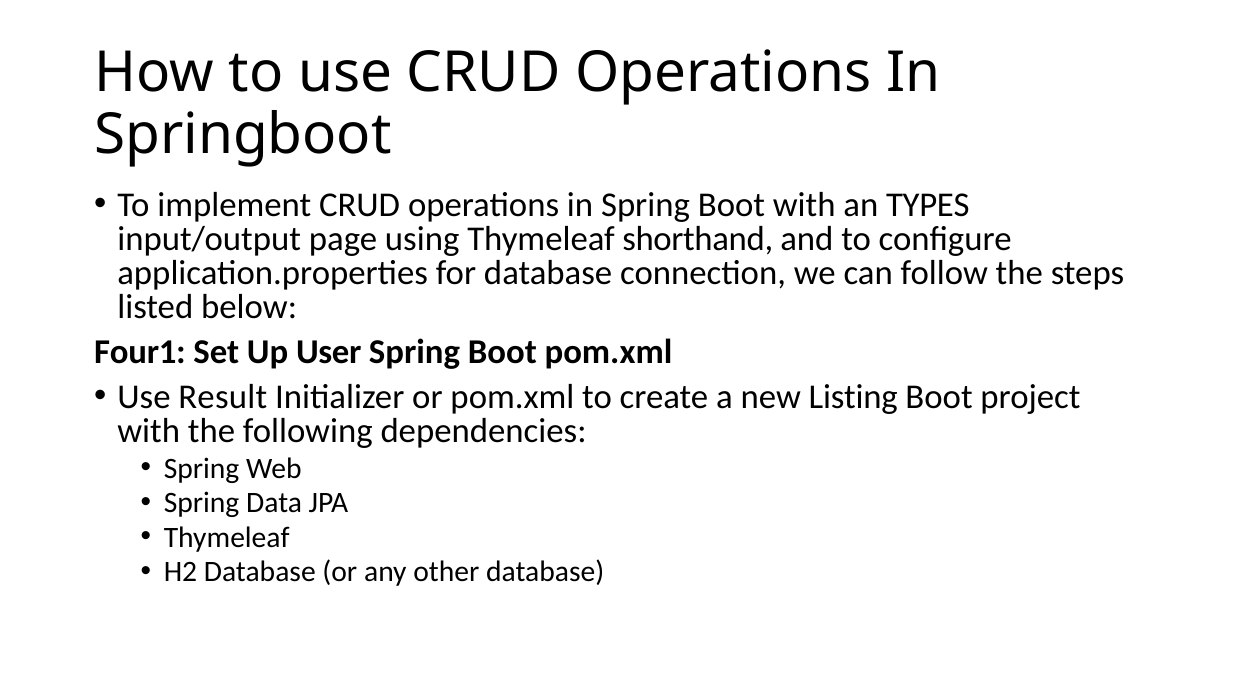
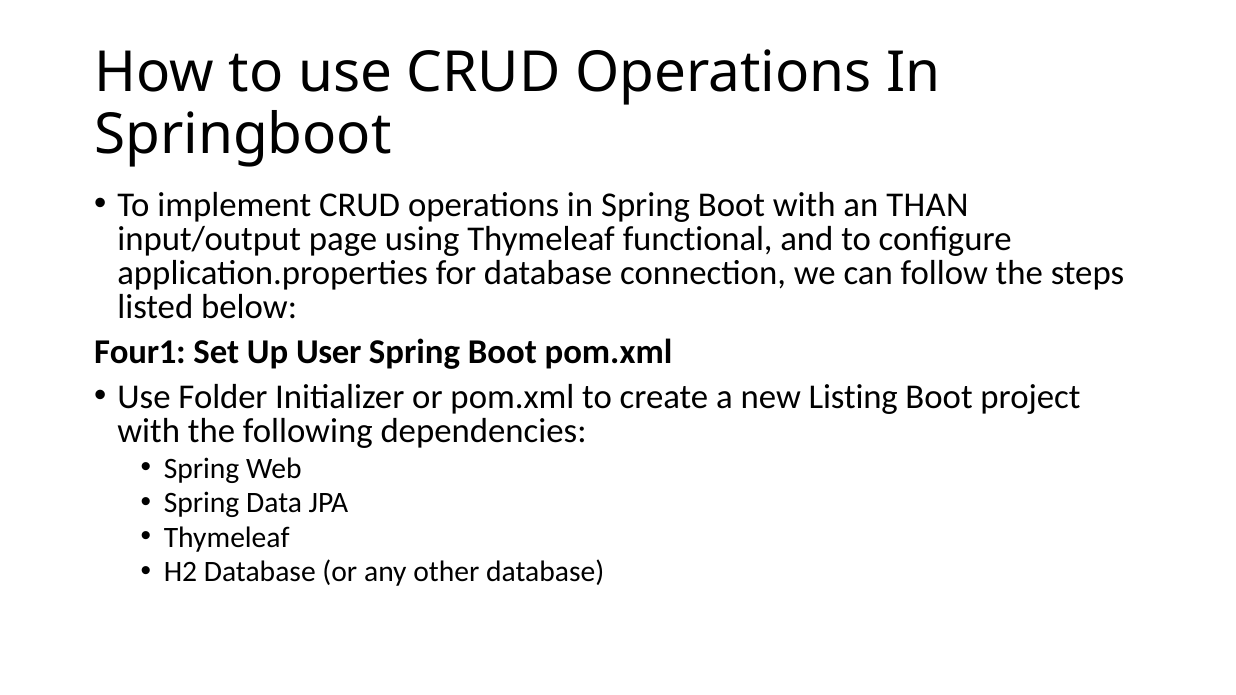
TYPES: TYPES -> THAN
shorthand: shorthand -> functional
Result: Result -> Folder
